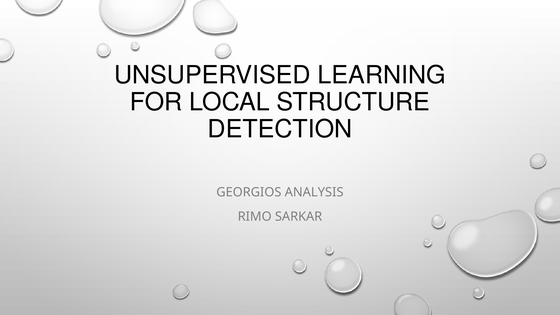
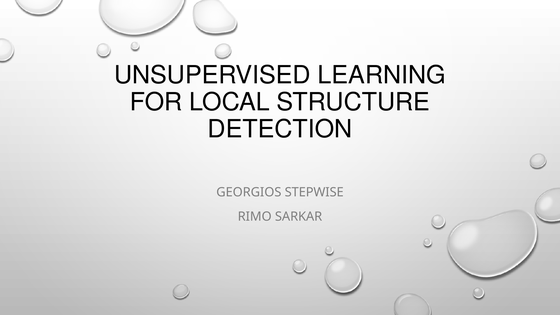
ANALYSIS: ANALYSIS -> STEPWISE
